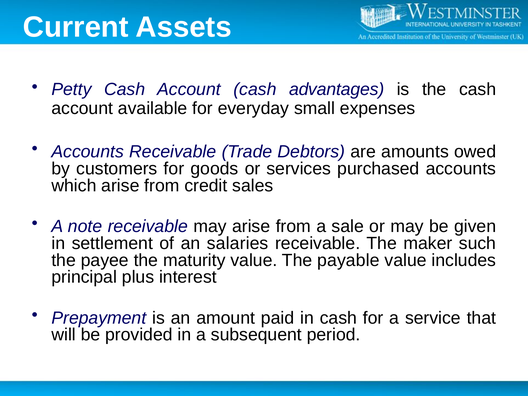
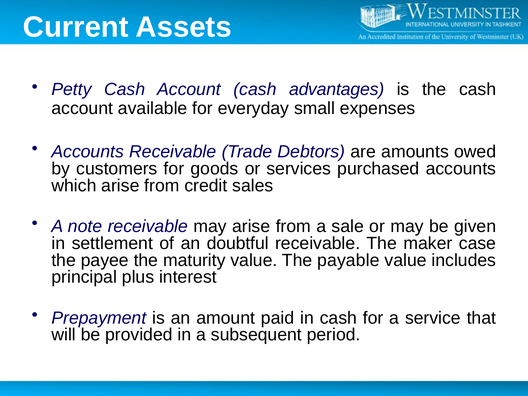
salaries: salaries -> doubtful
such: such -> case
